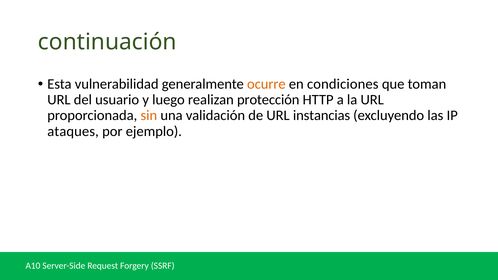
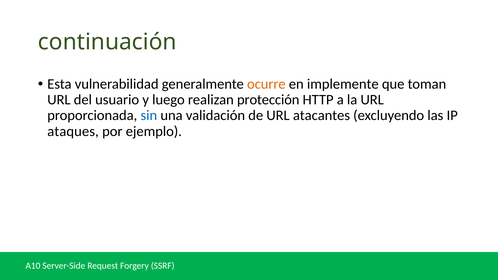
condiciones: condiciones -> implemente
sin colour: orange -> blue
instancias: instancias -> atacantes
